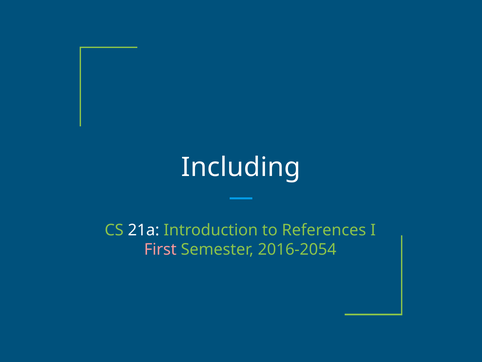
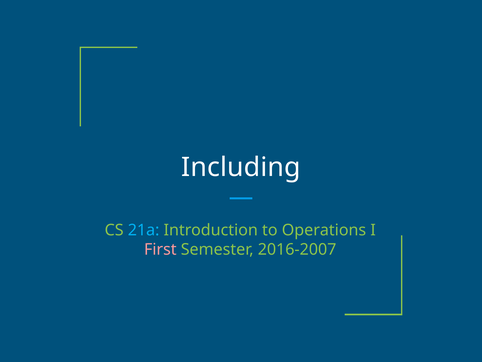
21a colour: white -> light blue
References: References -> Operations
2016-2054: 2016-2054 -> 2016-2007
